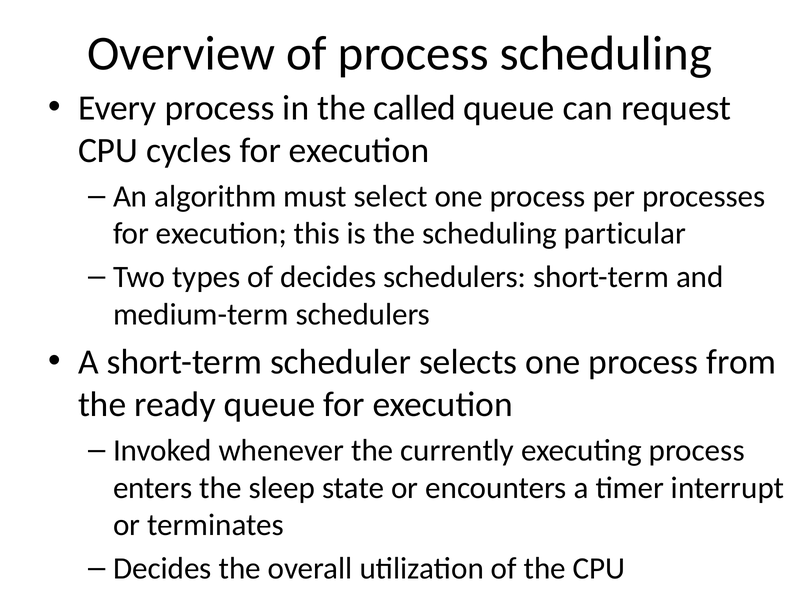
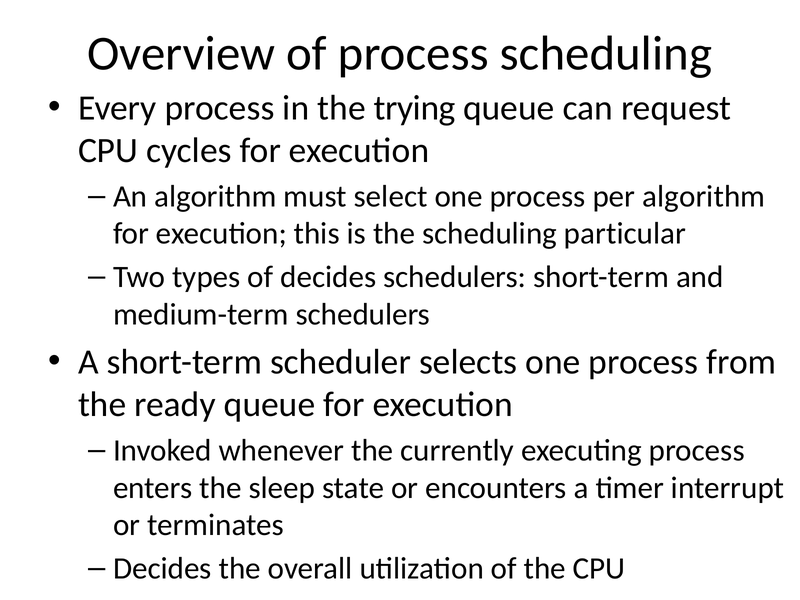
called: called -> trying
per processes: processes -> algorithm
